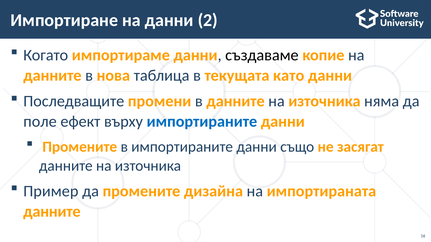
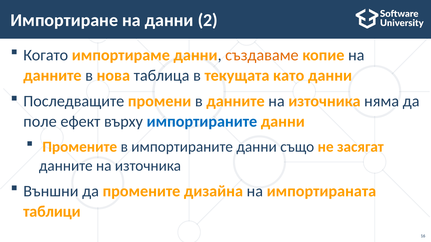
създаваме colour: black -> orange
Пример: Пример -> Външни
данните at (52, 212): данните -> таблици
